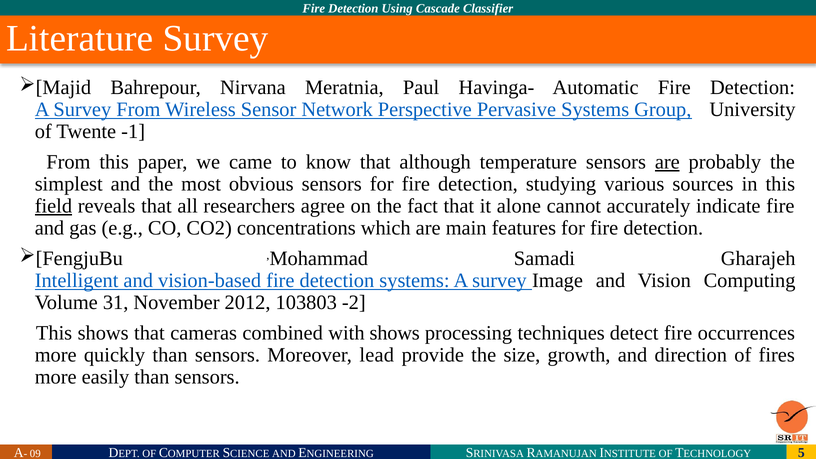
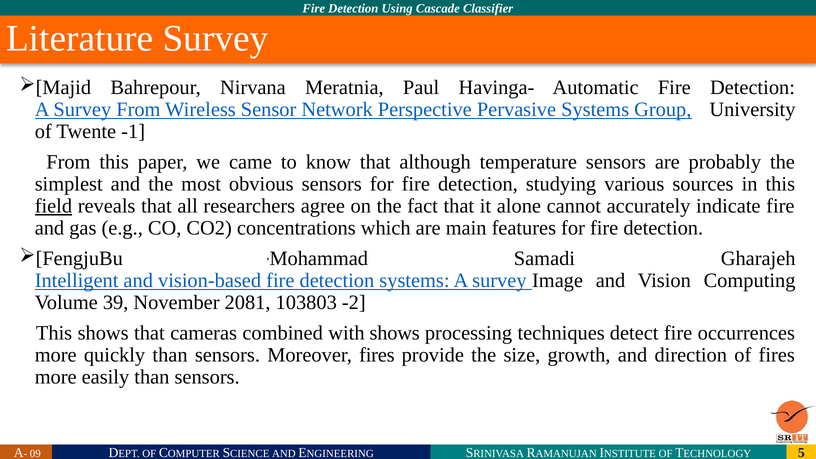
are at (667, 162) underline: present -> none
31: 31 -> 39
2012: 2012 -> 2081
Moreover lead: lead -> fires
